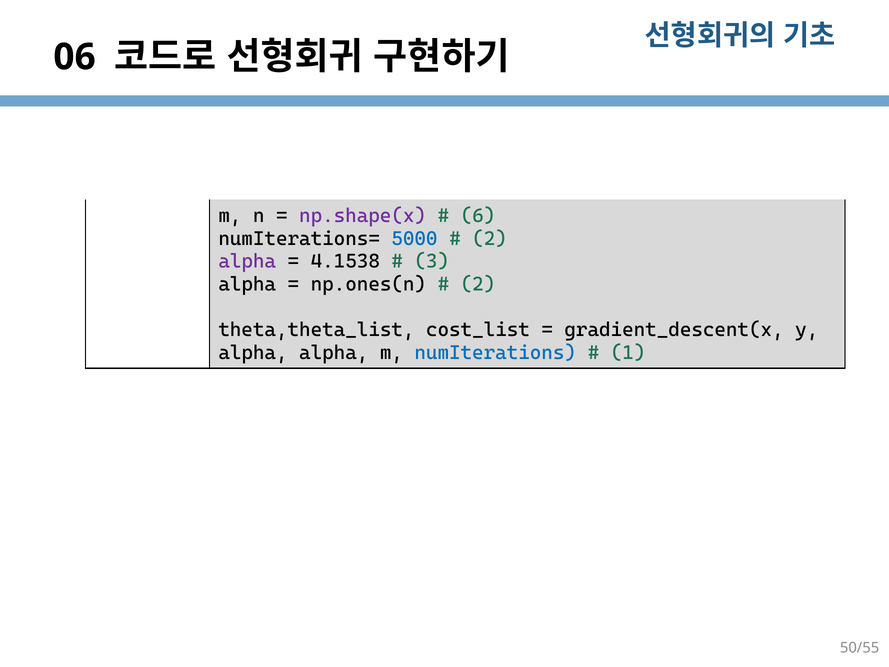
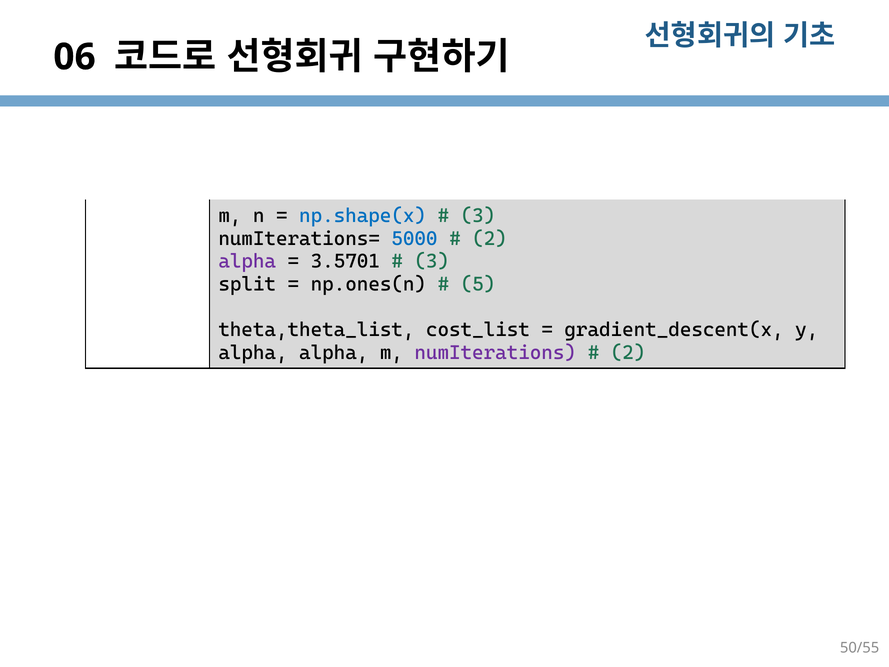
np.shape(x colour: purple -> blue
6 at (478, 216): 6 -> 3
4.1538: 4.1538 -> 3.5701
alpha at (247, 284): alpha -> split
2 at (478, 284): 2 -> 5
numIterations colour: blue -> purple
1 at (628, 353): 1 -> 2
